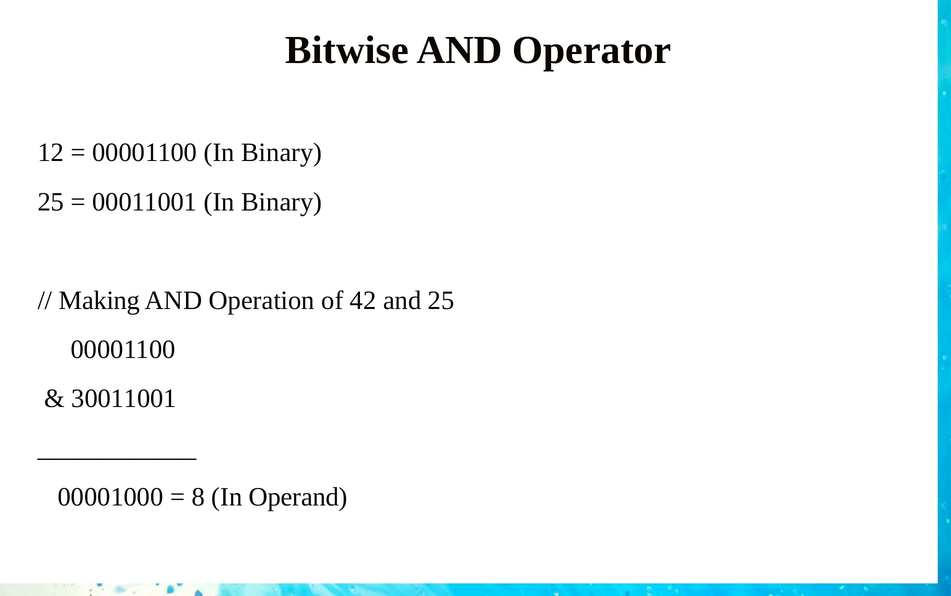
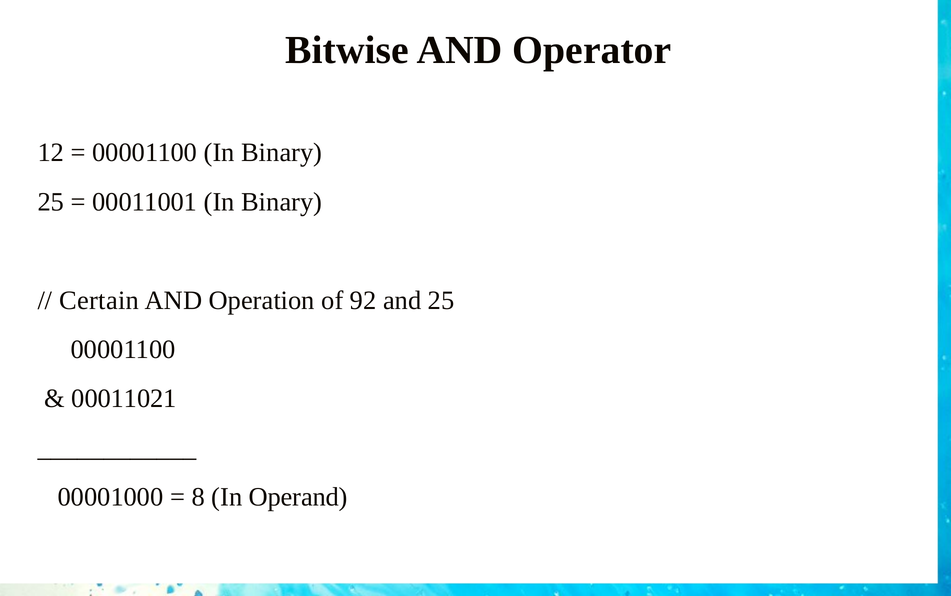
Making: Making -> Certain
42: 42 -> 92
30011001: 30011001 -> 00011021
